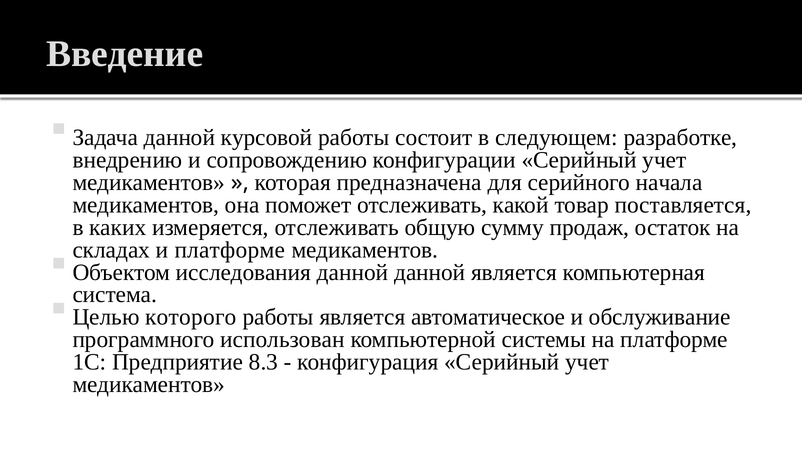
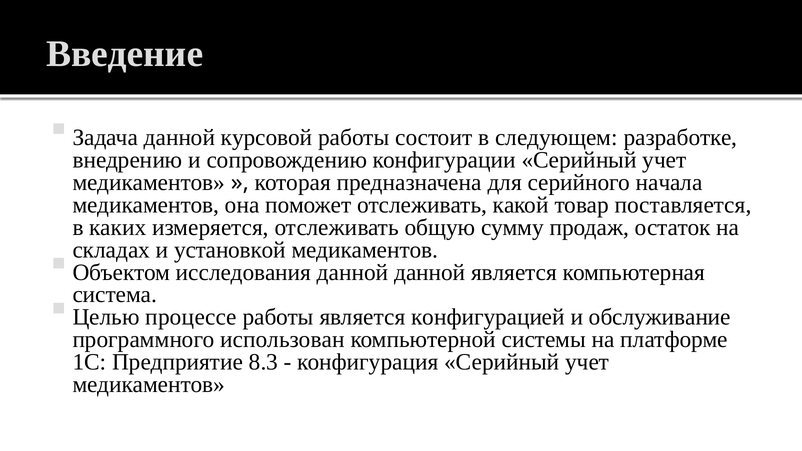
и платформе: платформе -> установкой
которого: которого -> процессе
автоматическое: автоматическое -> конфигурацией
